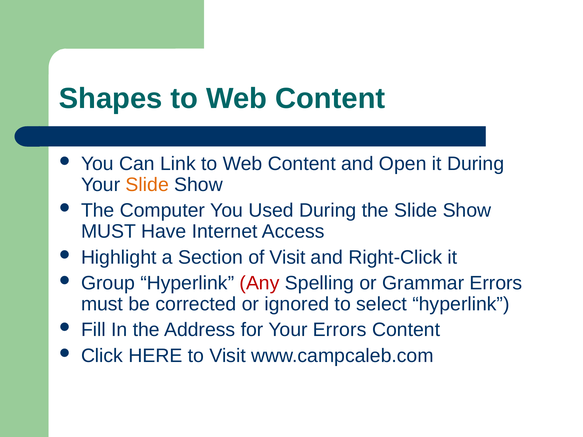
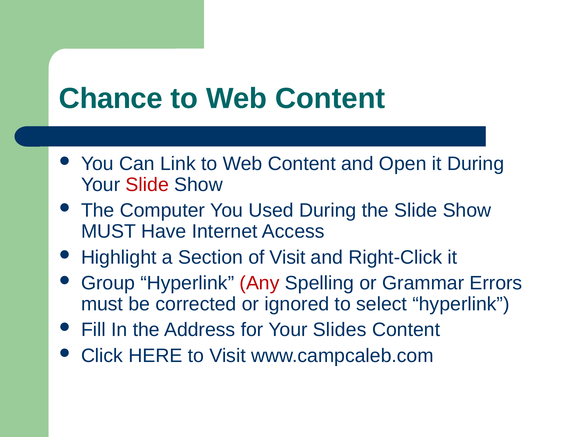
Shapes: Shapes -> Chance
Slide at (147, 185) colour: orange -> red
Your Errors: Errors -> Slides
